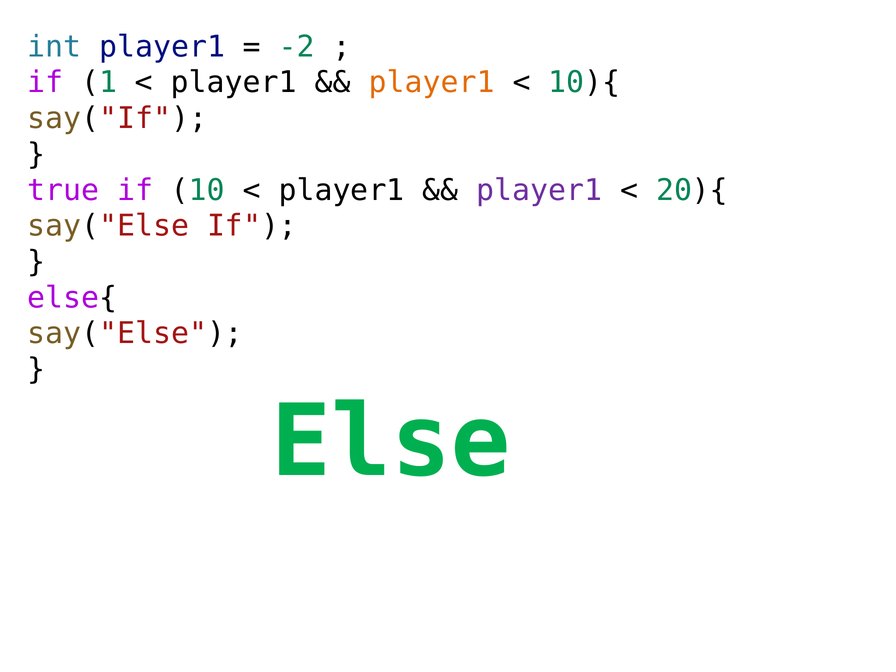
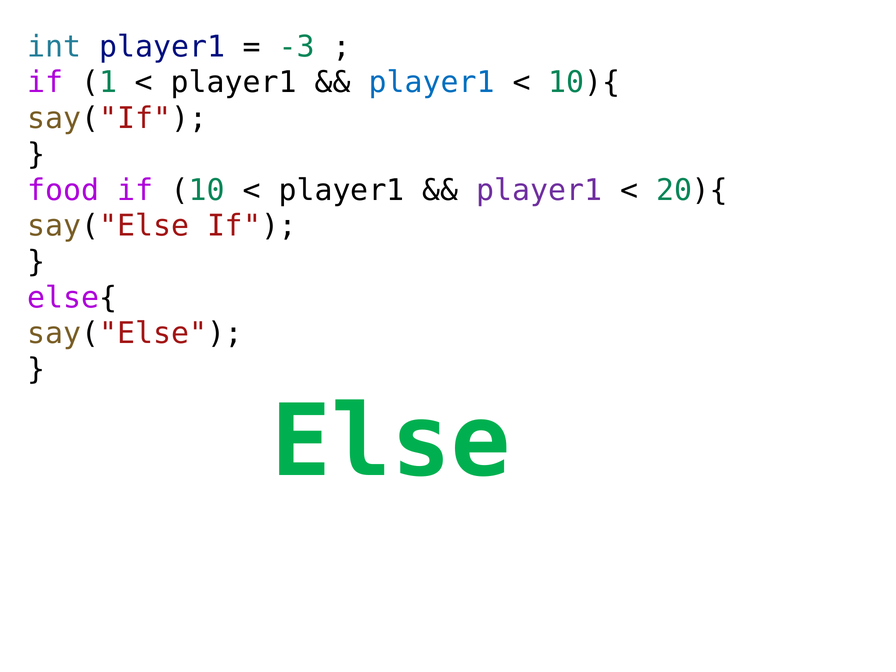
-2: -2 -> -3
player1 at (432, 83) colour: orange -> blue
true: true -> food
